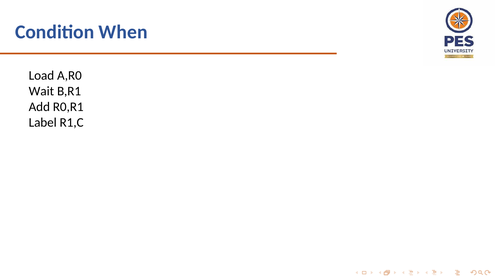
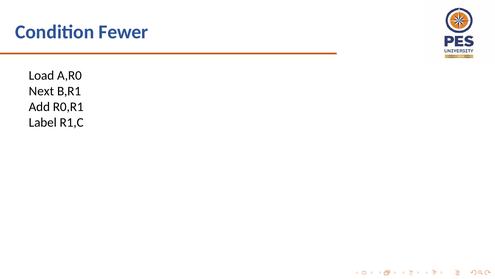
When: When -> Fewer
Wait: Wait -> Next
